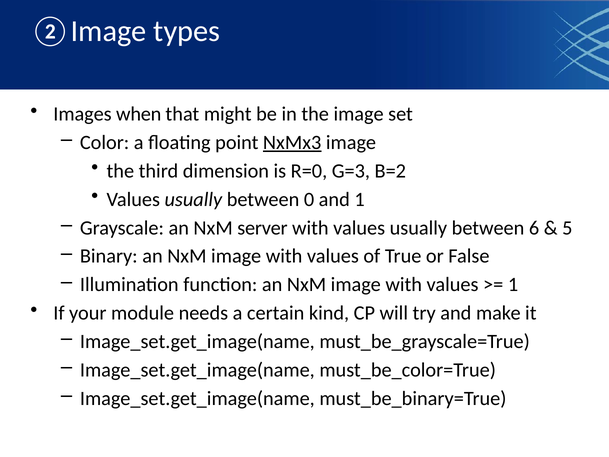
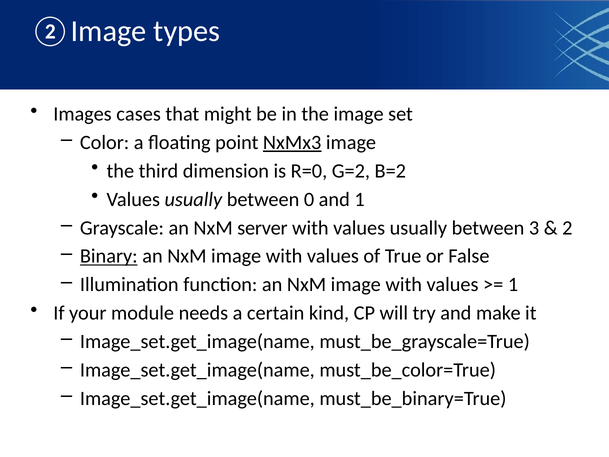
when: when -> cases
G=3: G=3 -> G=2
6: 6 -> 3
5: 5 -> 2
Binary underline: none -> present
